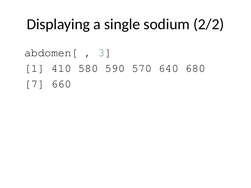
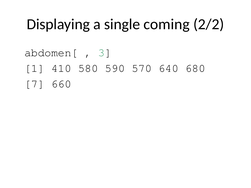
sodium: sodium -> coming
